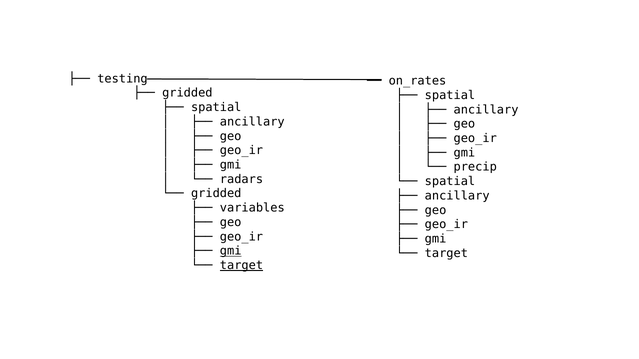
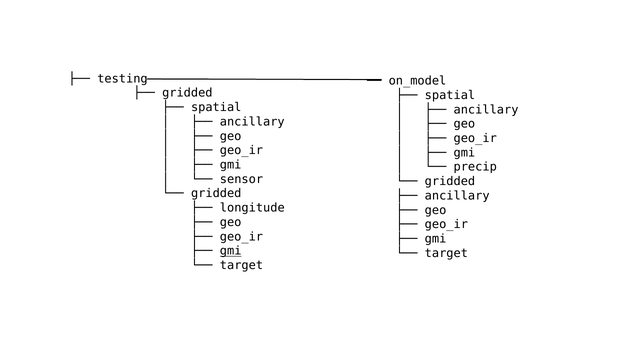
on_rates: on_rates -> on_model
radars: radars -> sensor
spatial at (450, 182): spatial -> gridded
variables: variables -> longitude
target at (241, 266) underline: present -> none
